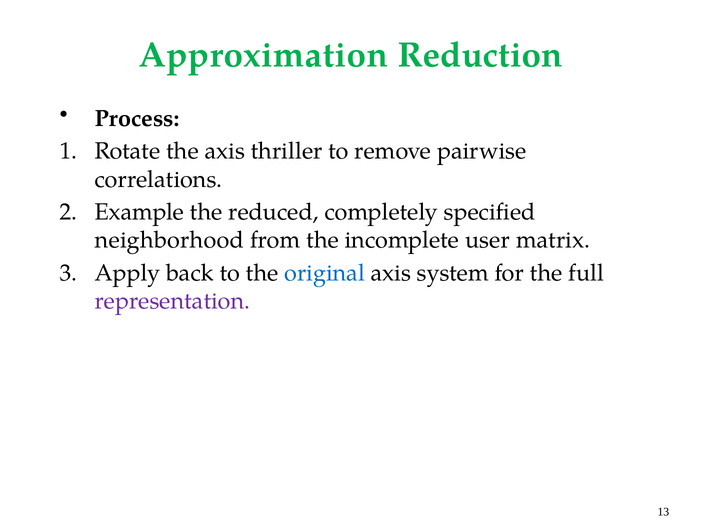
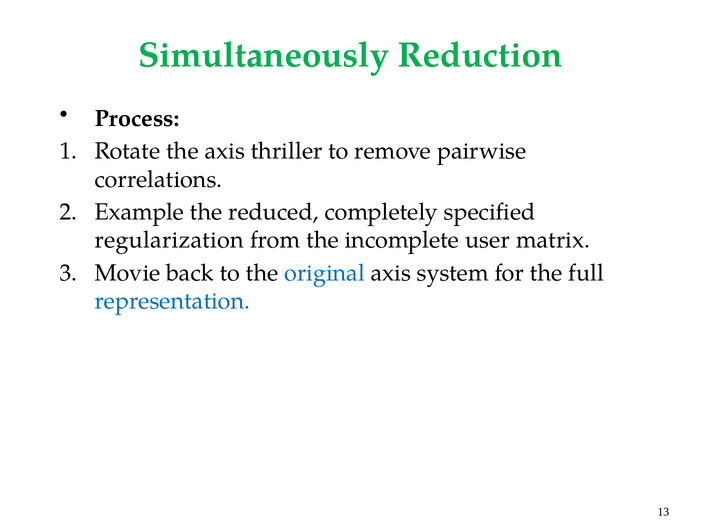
Approximation: Approximation -> Simultaneously
neighborhood: neighborhood -> regularization
Apply: Apply -> Movie
representation colour: purple -> blue
